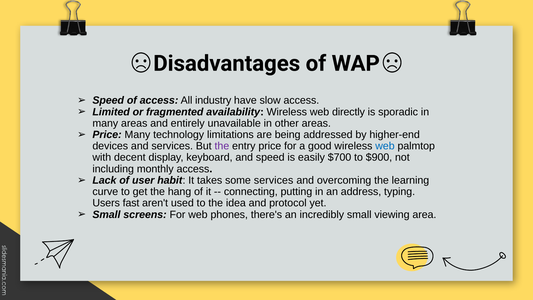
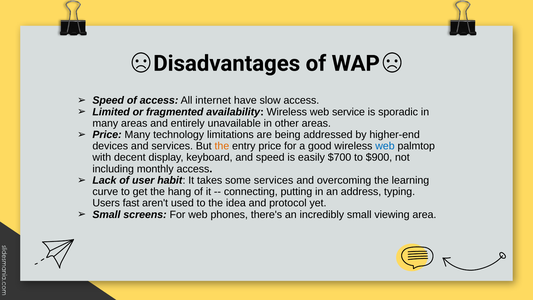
industry: industry -> internet
directly: directly -> service
the at (222, 146) colour: purple -> orange
